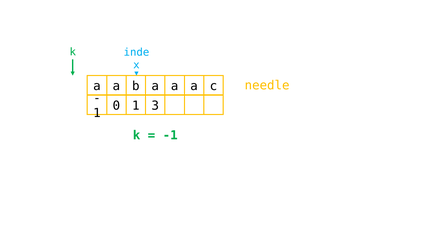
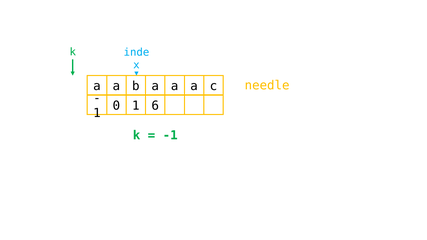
3: 3 -> 6
